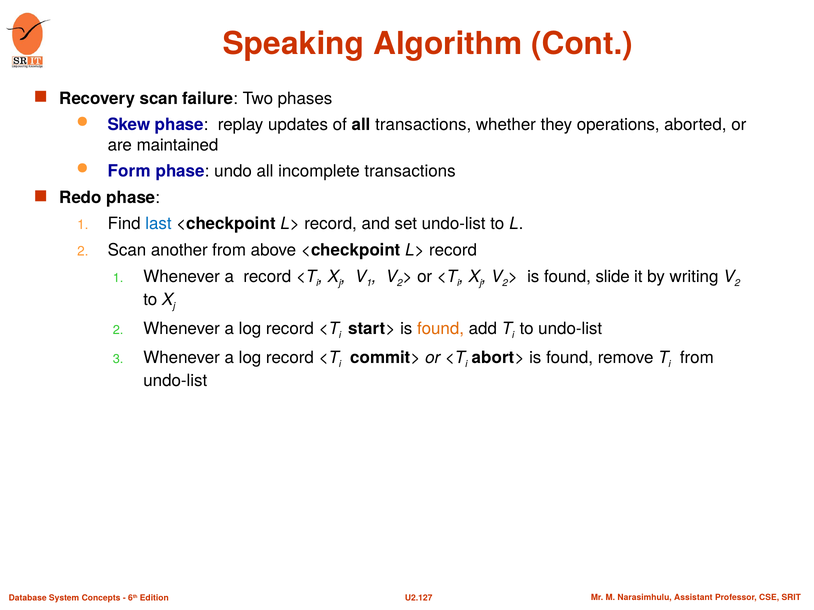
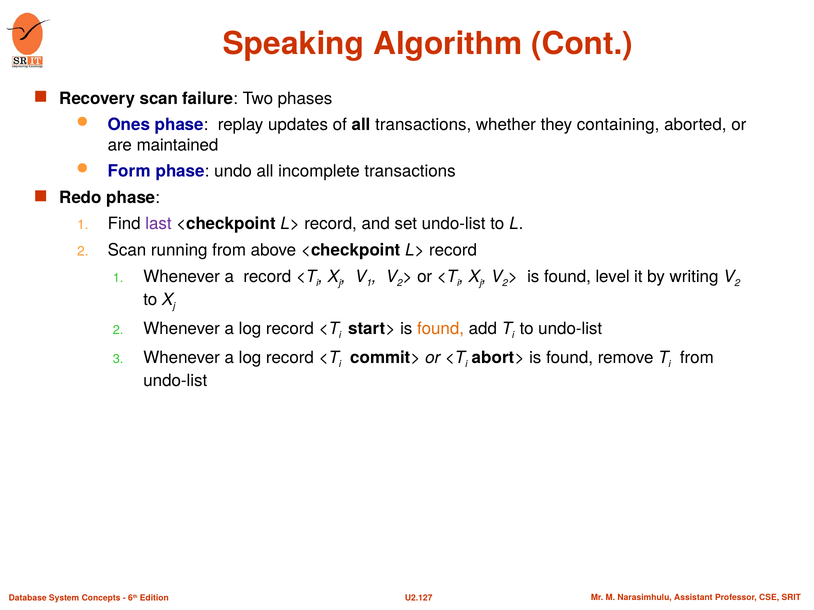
Skew: Skew -> Ones
operations: operations -> containing
last colour: blue -> purple
another: another -> running
slide: slide -> level
